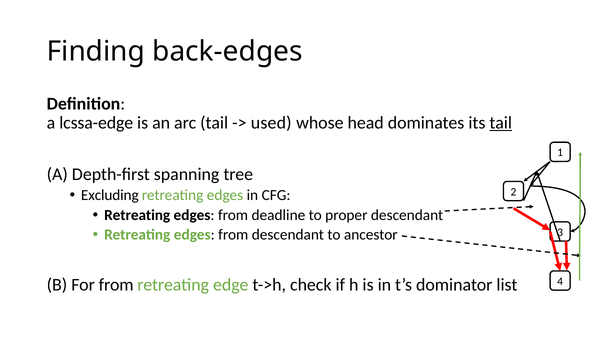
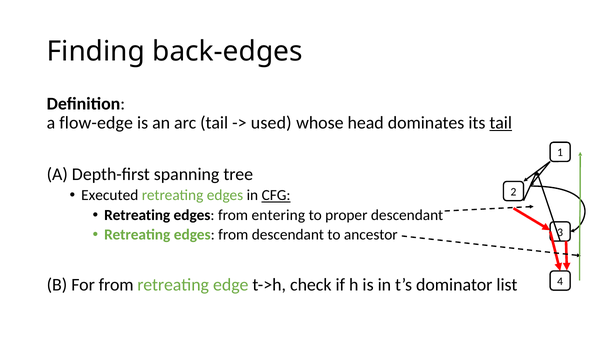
lcssa-edge: lcssa-edge -> flow-edge
Excluding: Excluding -> Executed
CFG underline: none -> present
deadline: deadline -> entering
